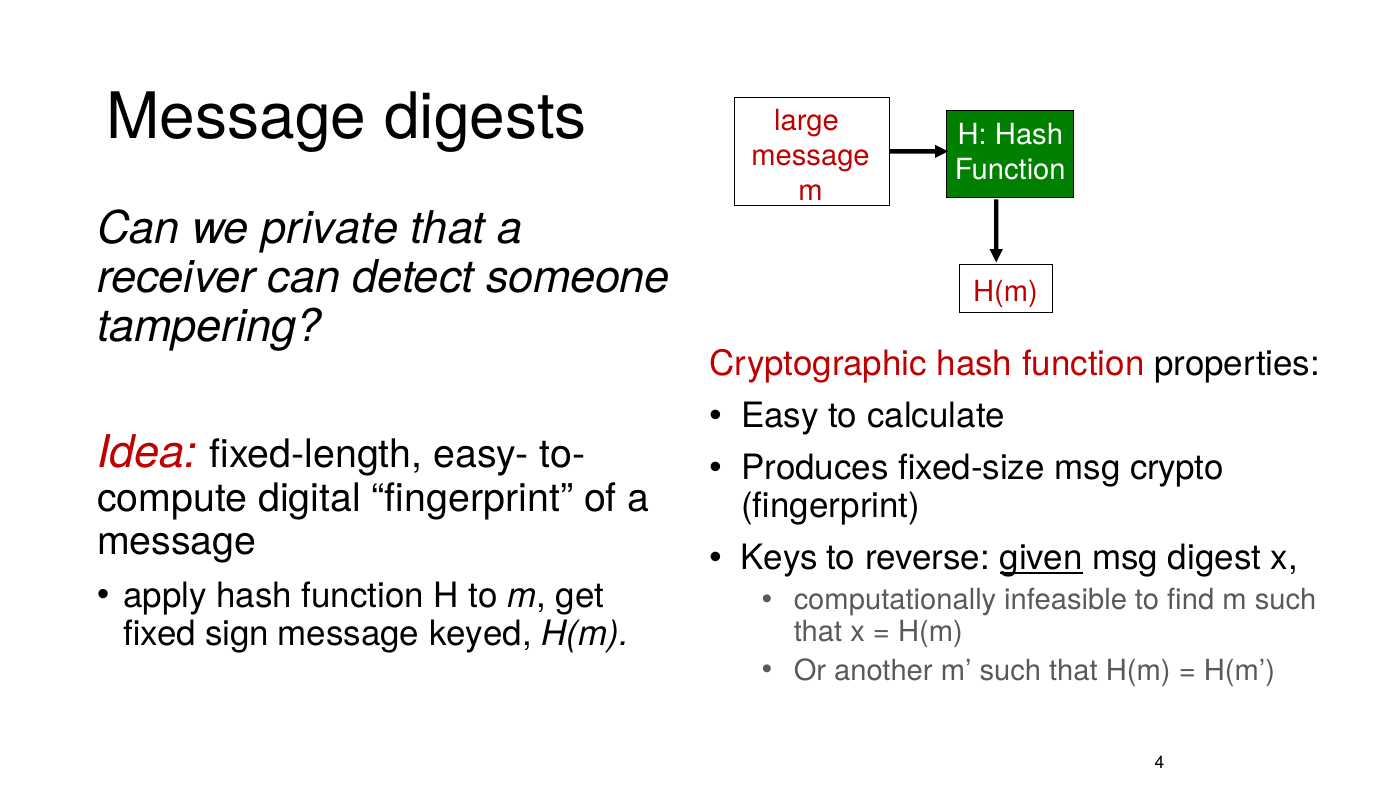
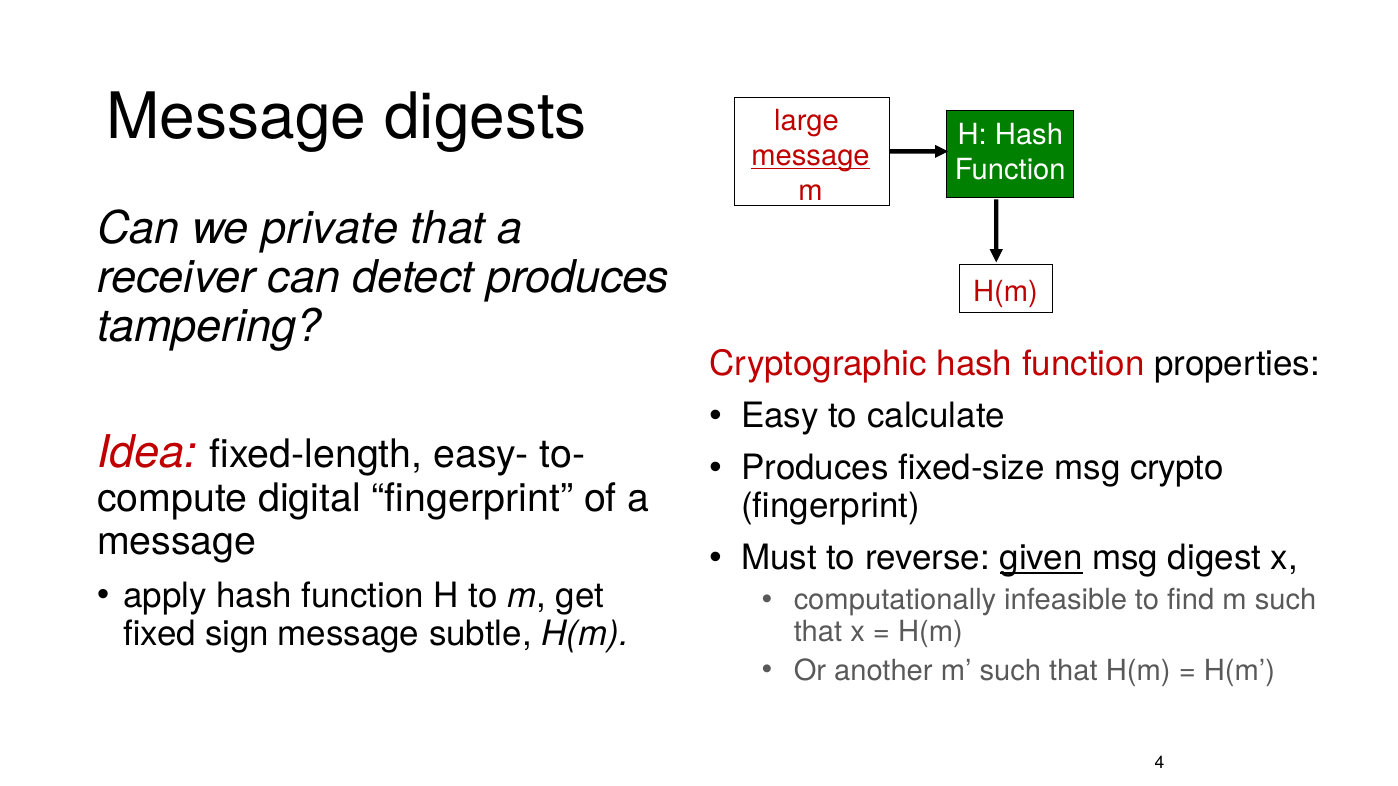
message at (811, 156) underline: none -> present
detect someone: someone -> produces
Keys: Keys -> Must
keyed: keyed -> subtle
